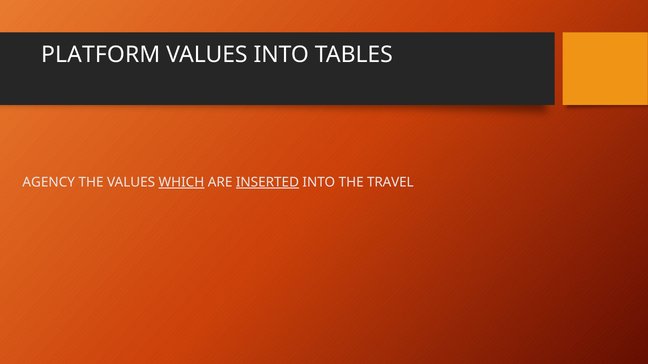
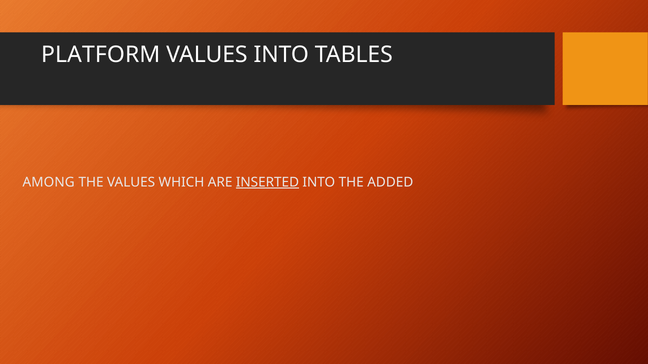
AGENCY: AGENCY -> AMONG
WHICH underline: present -> none
TRAVEL: TRAVEL -> ADDED
